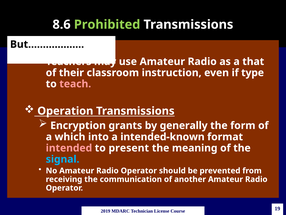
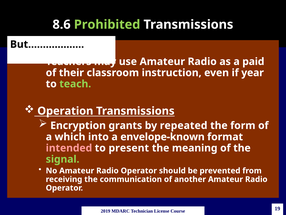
that: that -> paid
type: type -> year
teach colour: pink -> light green
generally: generally -> repeated
intended-known: intended-known -> envelope-known
signal colour: light blue -> light green
